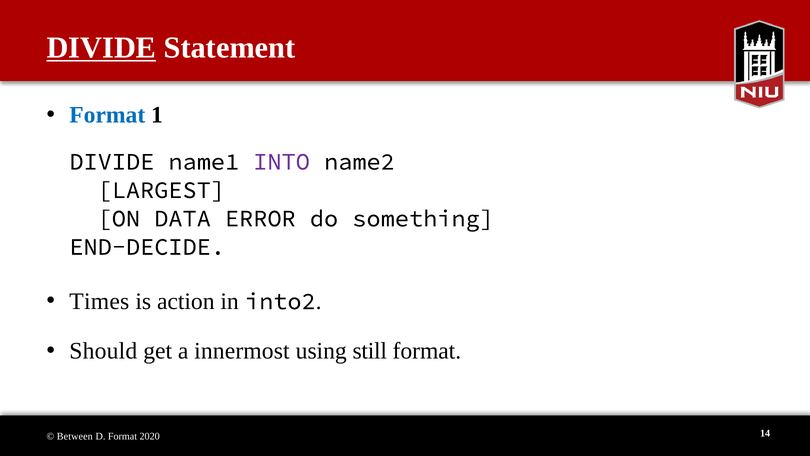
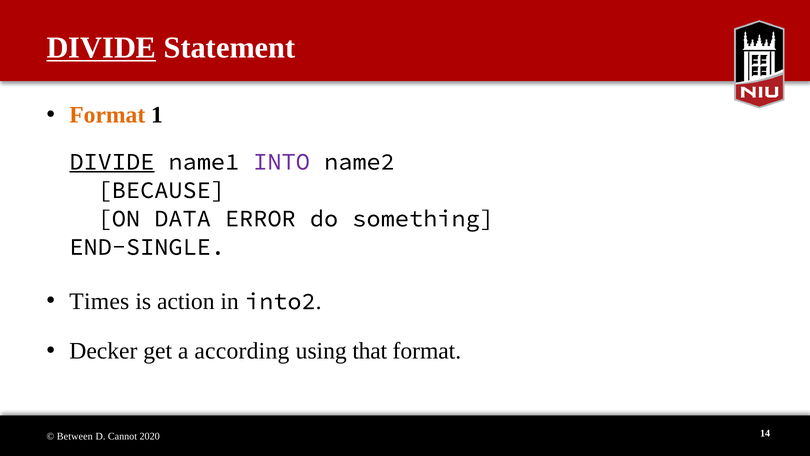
Format at (107, 115) colour: blue -> orange
DIVIDE at (112, 162) underline: none -> present
LARGEST: LARGEST -> BECAUSE
END-DECIDE: END-DECIDE -> END-SINGLE
Should: Should -> Decker
innermost: innermost -> according
still: still -> that
D Format: Format -> Cannot
